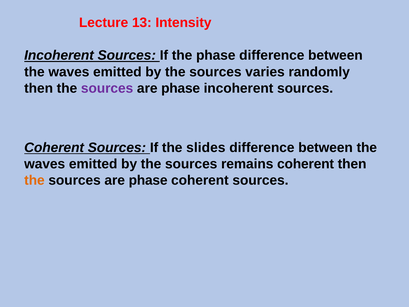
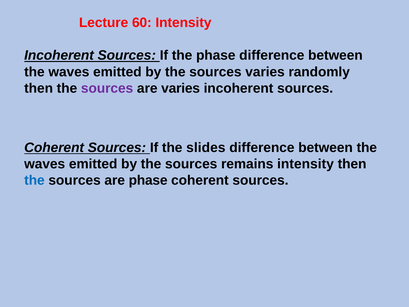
13: 13 -> 60
phase at (181, 88): phase -> varies
remains coherent: coherent -> intensity
the at (34, 180) colour: orange -> blue
